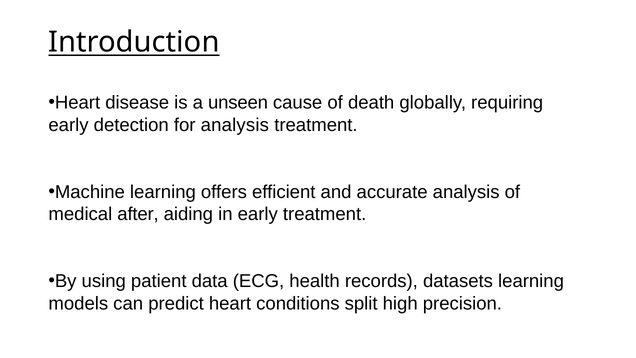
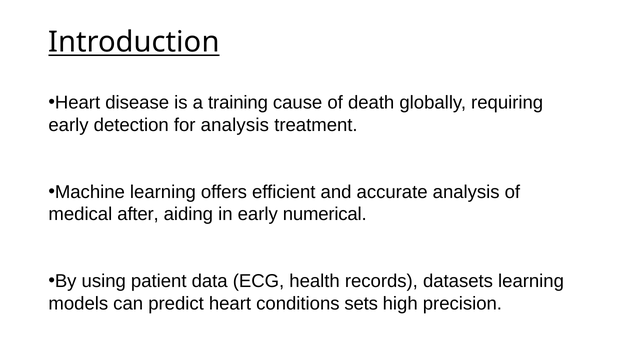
unseen: unseen -> training
early treatment: treatment -> numerical
split: split -> sets
